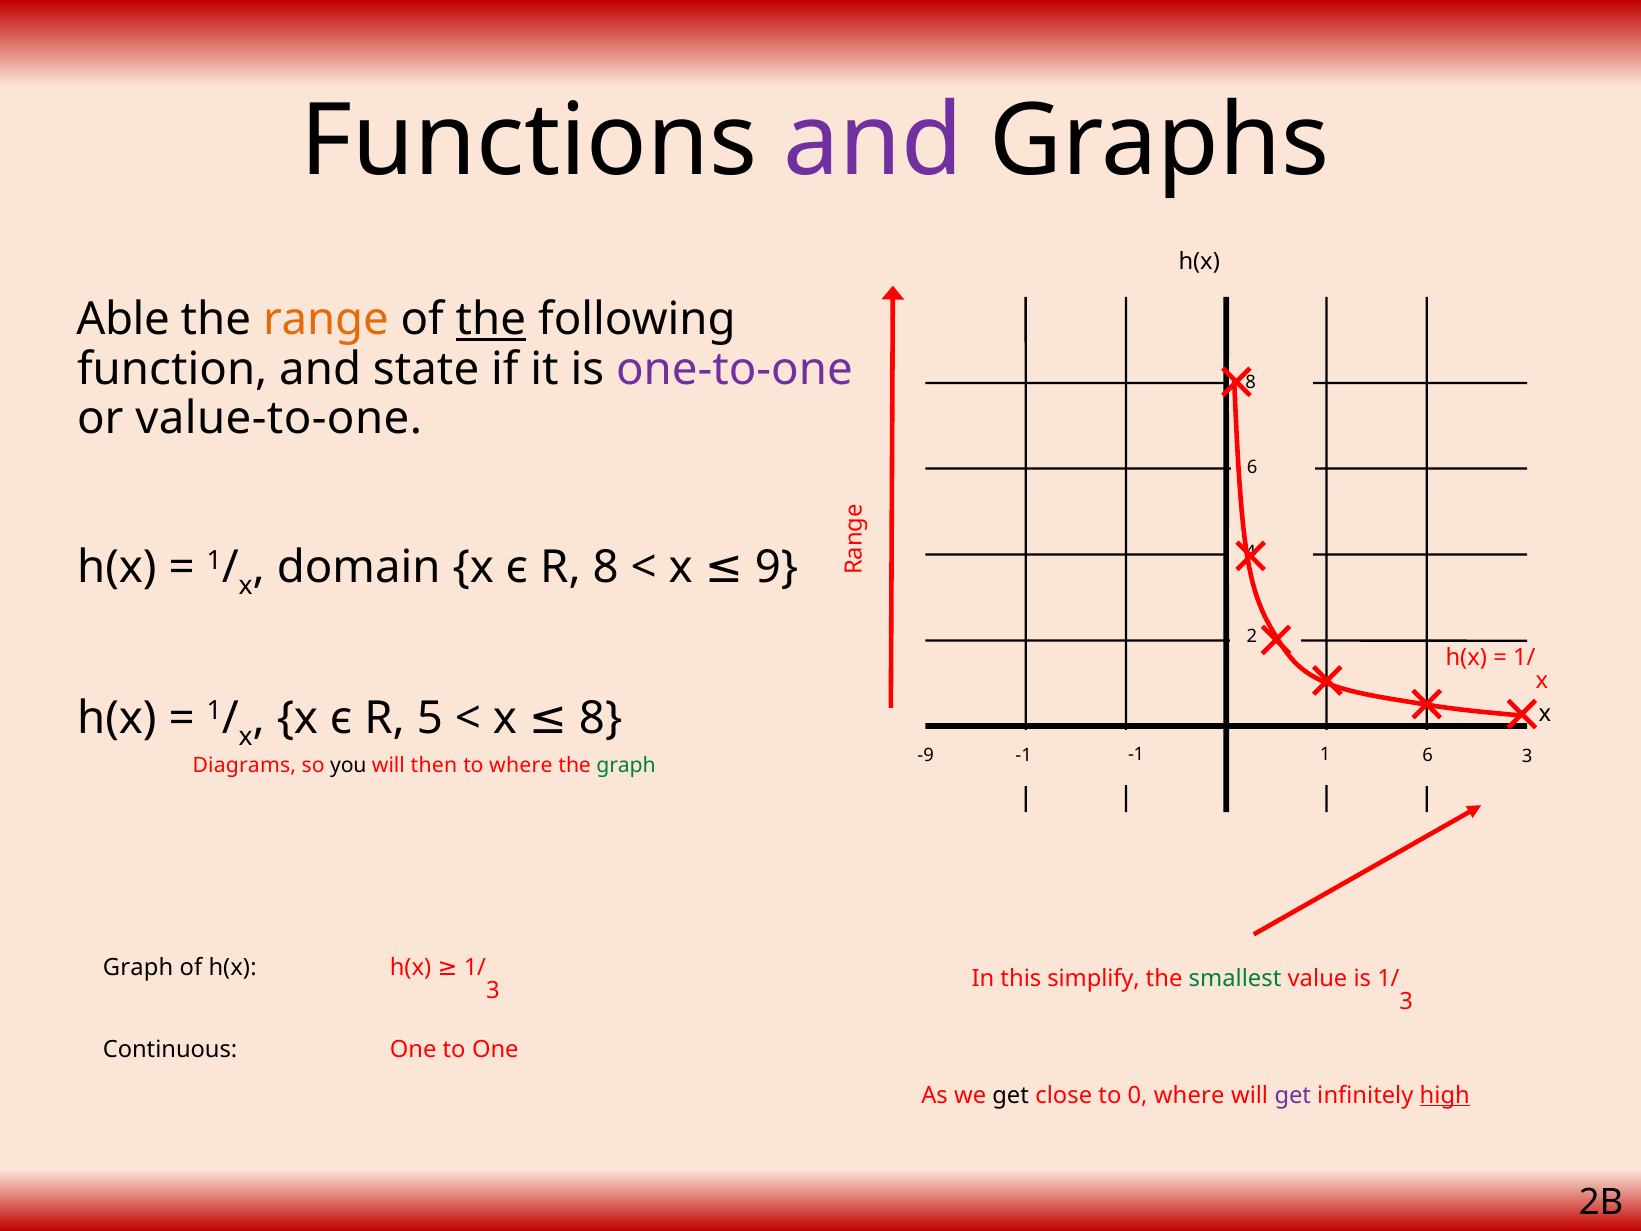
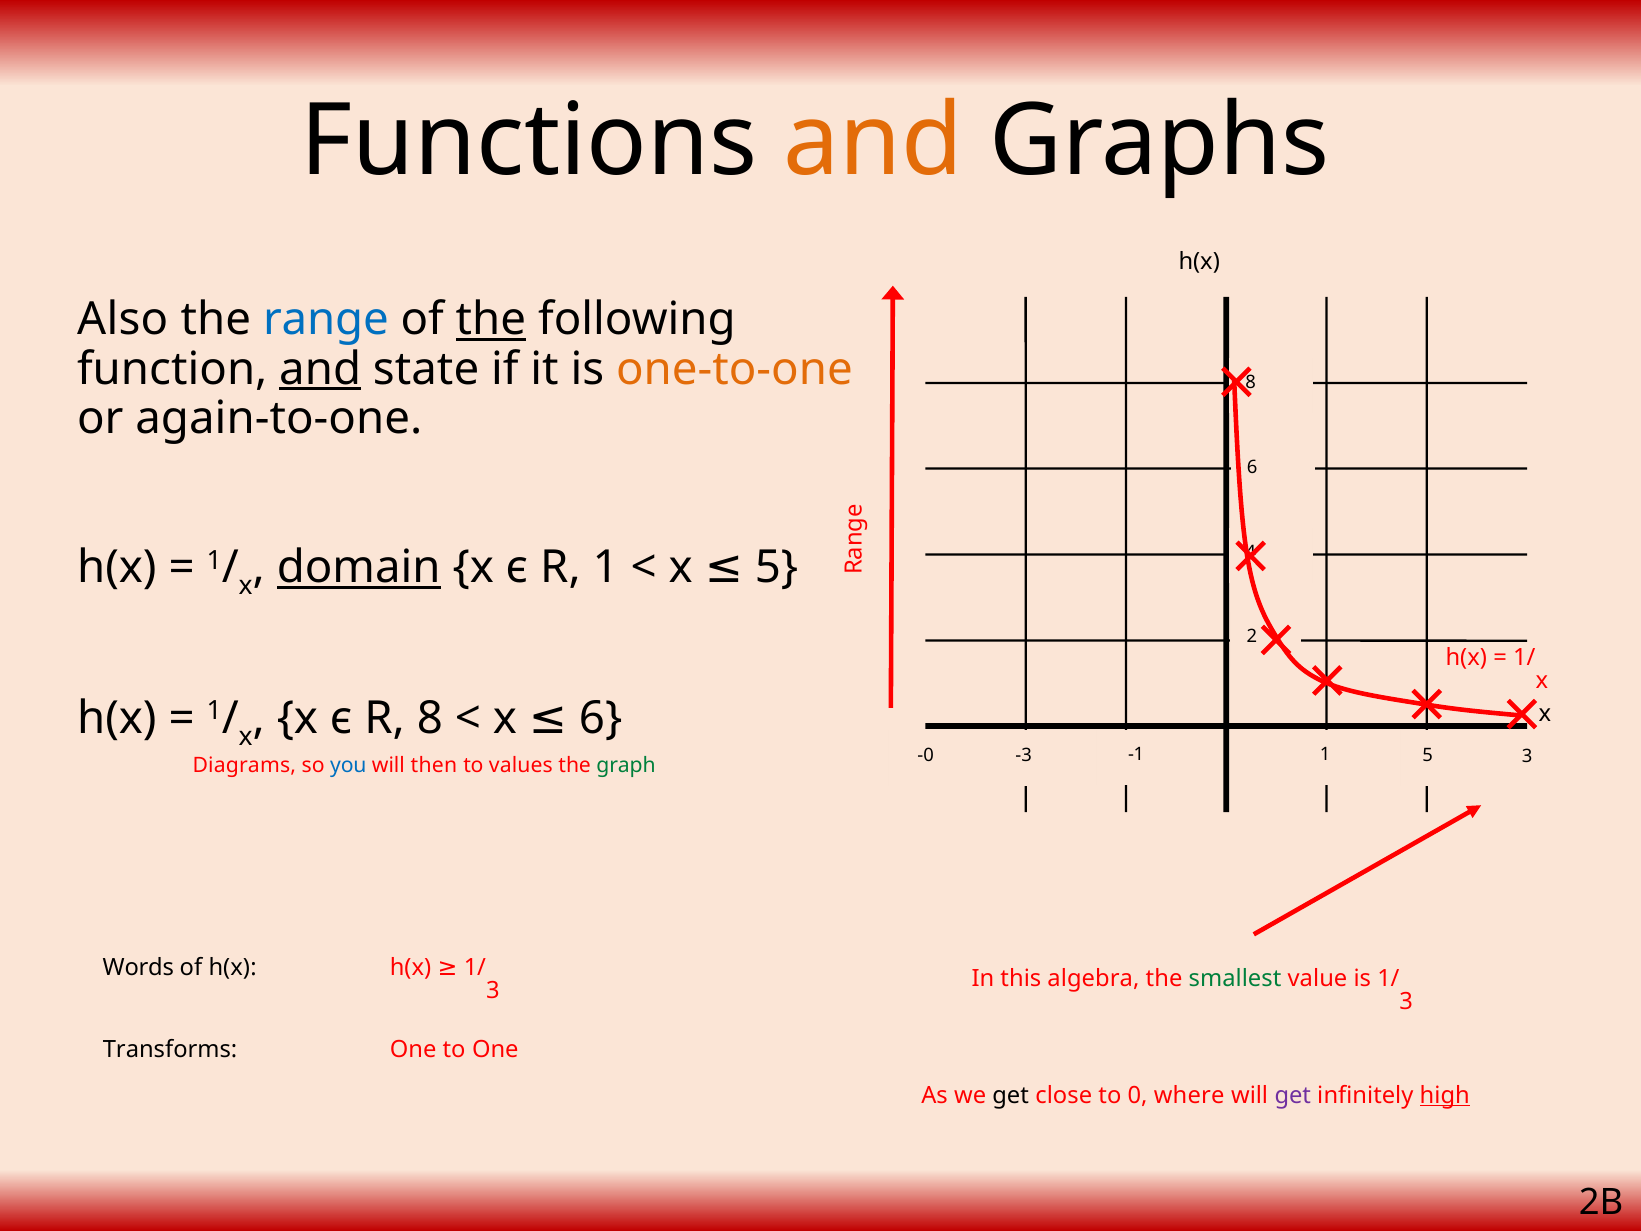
and at (873, 142) colour: purple -> orange
Able: Able -> Also
range colour: orange -> blue
and at (320, 369) underline: none -> present
one-to-one colour: purple -> orange
value-to-one: value-to-one -> again-to-one
domain underline: none -> present
R 8: 8 -> 1
x 9: 9 -> 5
R 5: 5 -> 8
x 8: 8 -> 6
1 6: 6 -> 5
-9: -9 -> -0
-1 at (1024, 755): -1 -> -3
you colour: black -> blue
to where: where -> values
Graph at (138, 968): Graph -> Words
simplify: simplify -> algebra
Continuous: Continuous -> Transforms
